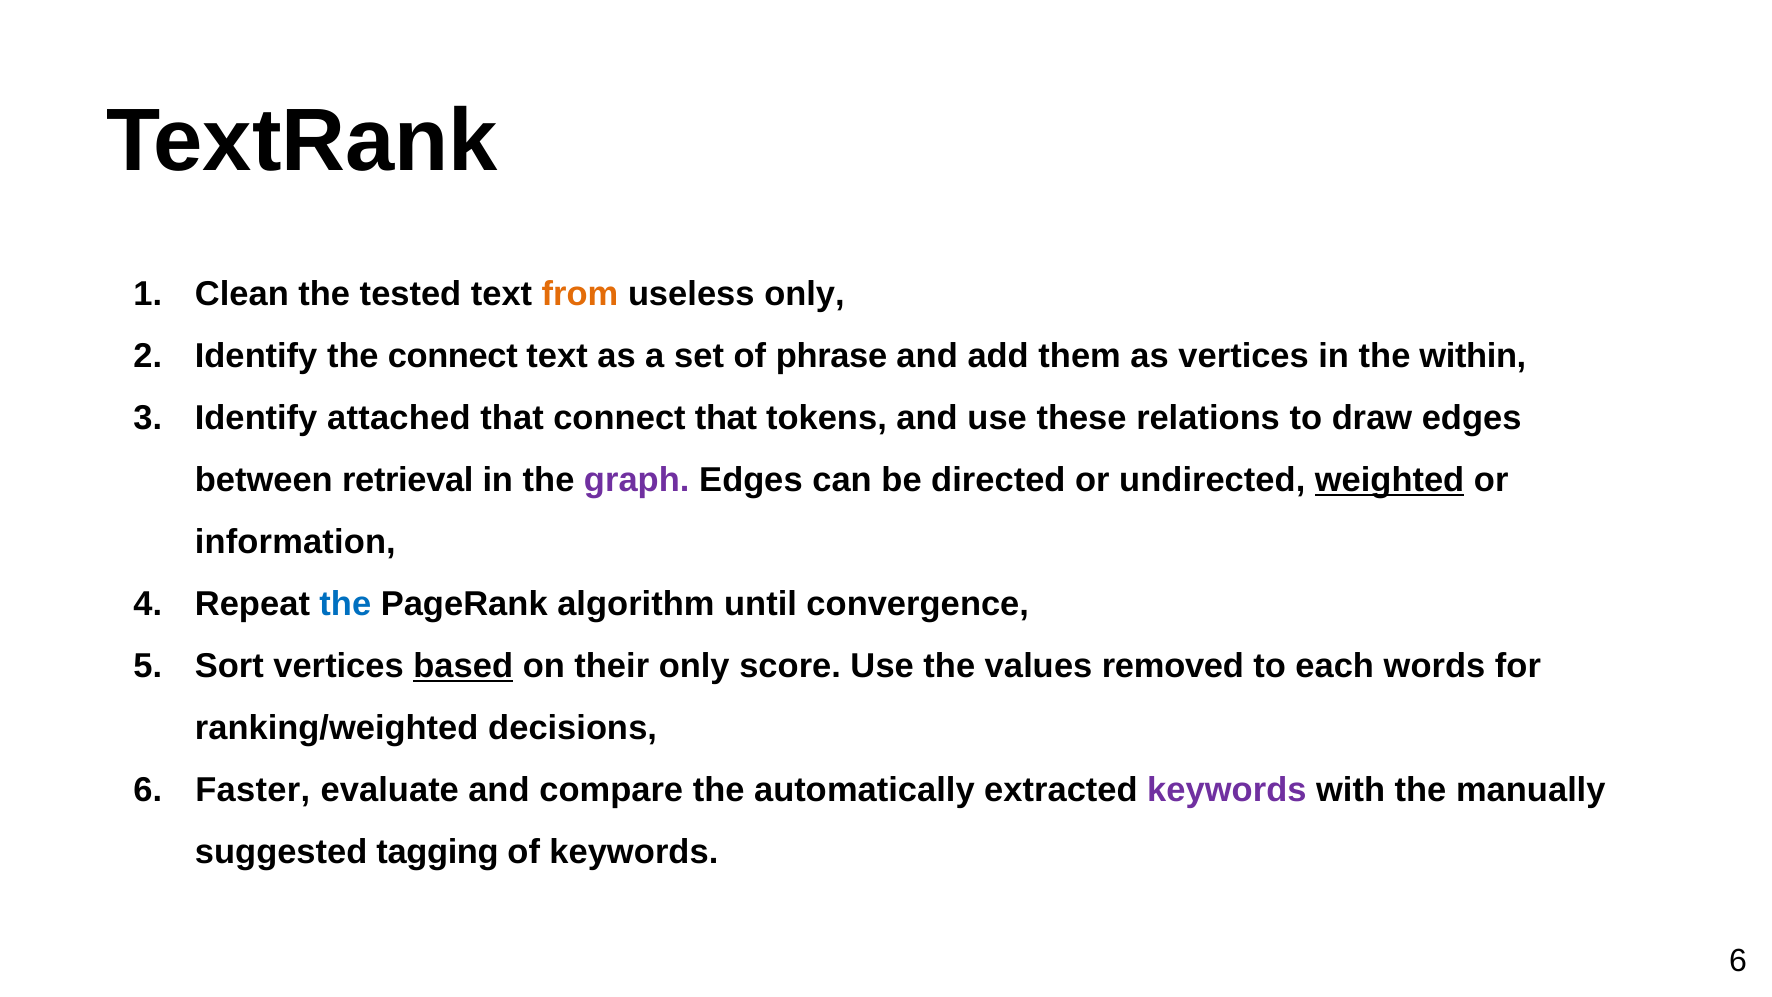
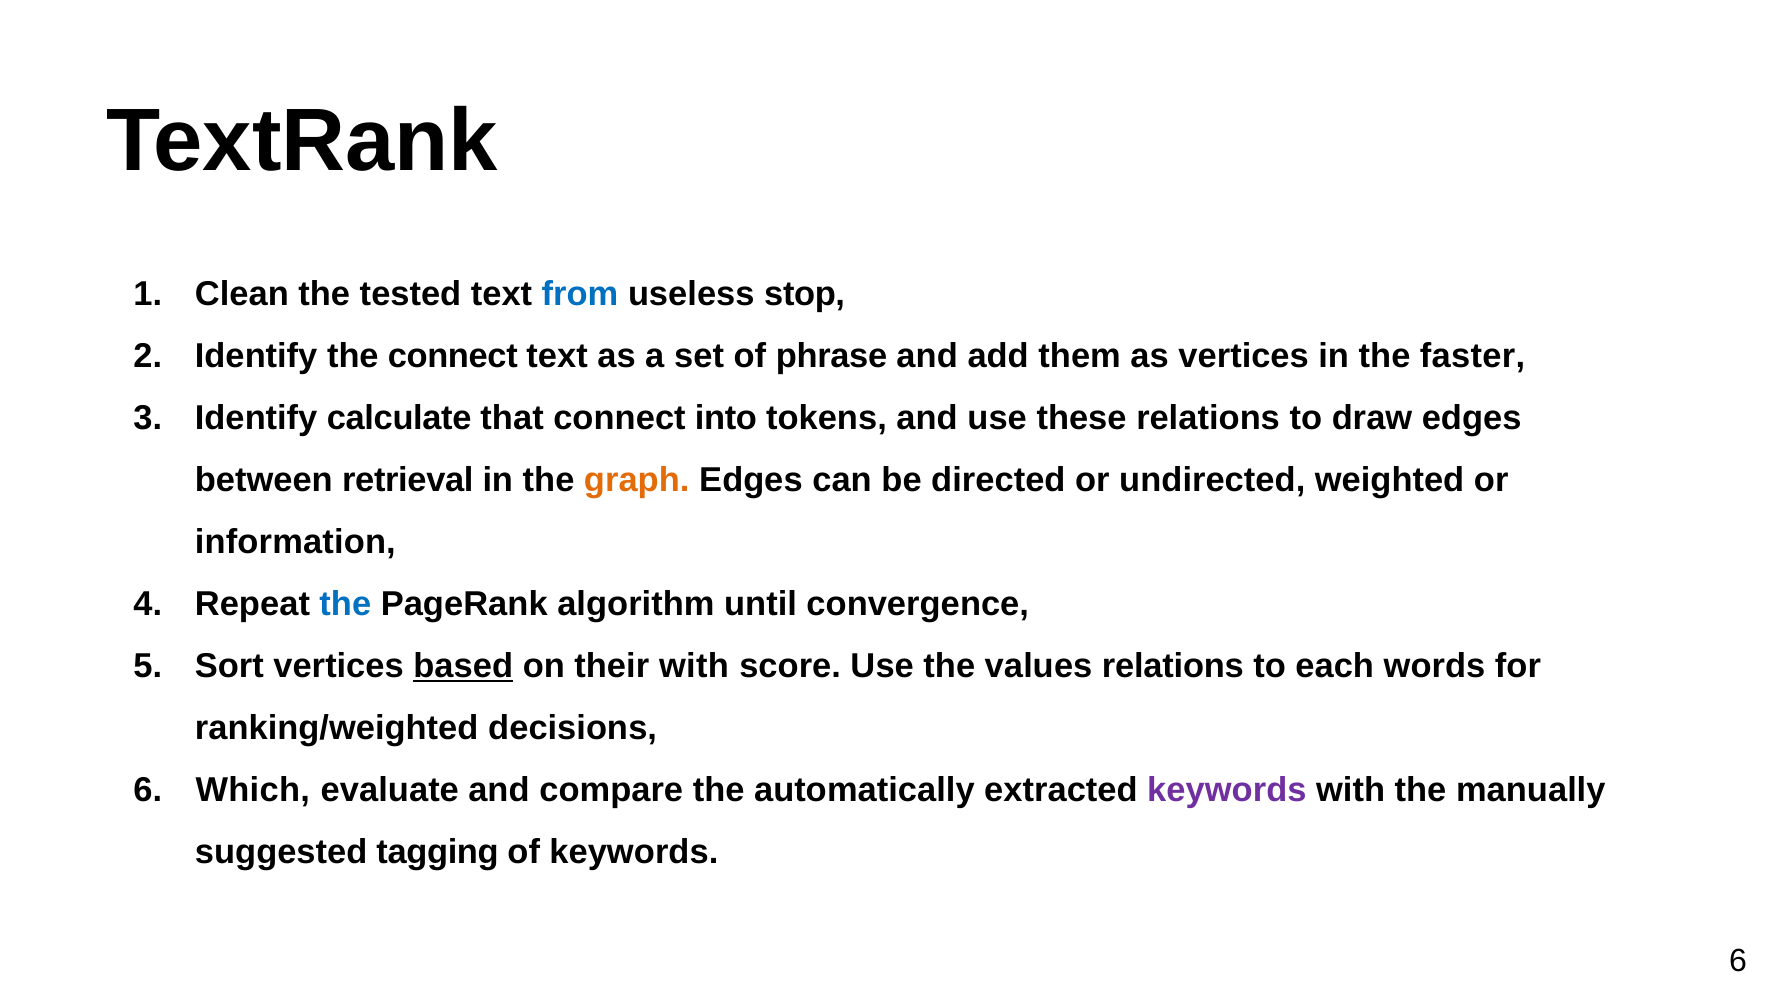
from colour: orange -> blue
useless only: only -> stop
within: within -> faster
attached: attached -> calculate
connect that: that -> into
graph colour: purple -> orange
weighted underline: present -> none
their only: only -> with
values removed: removed -> relations
Faster: Faster -> Which
